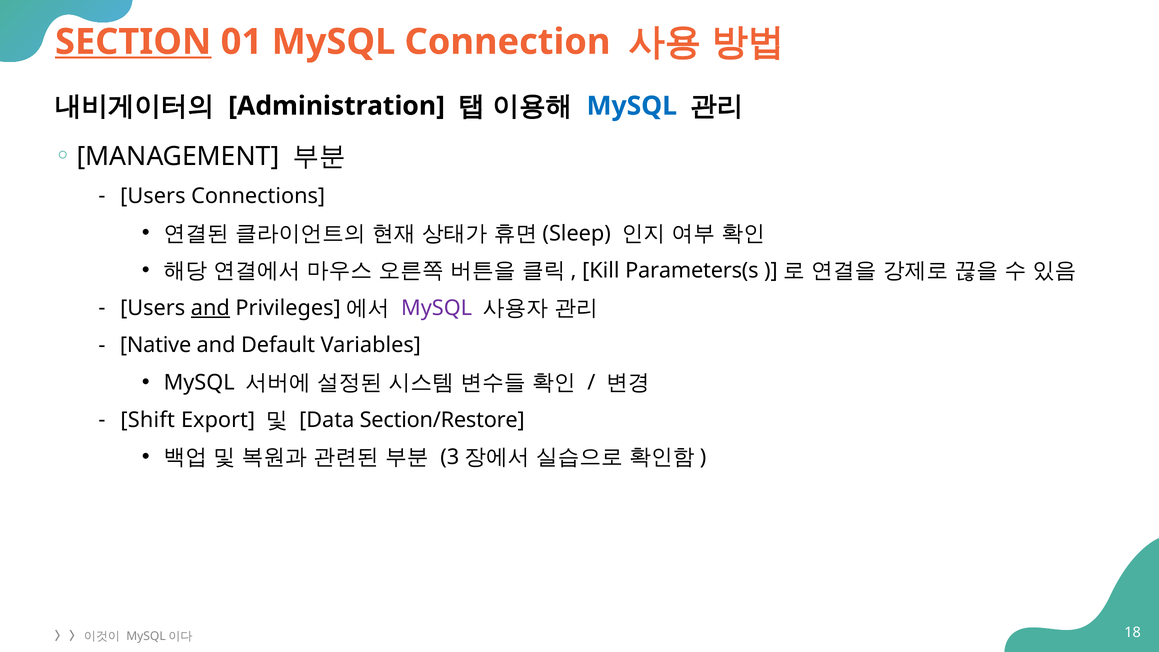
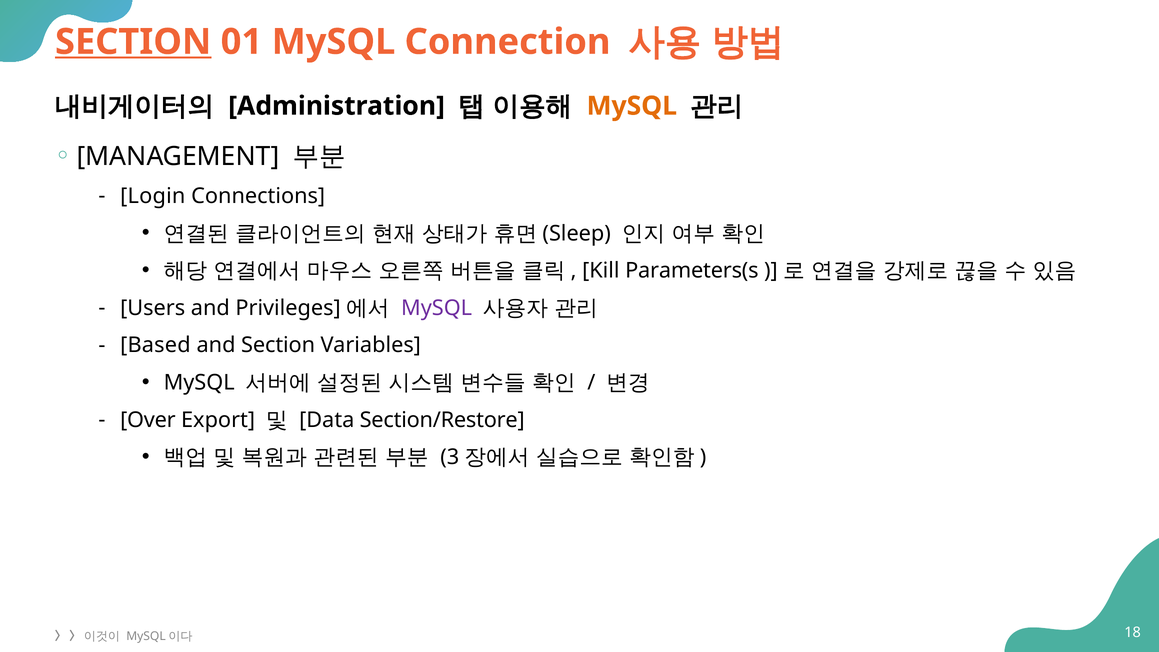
MySQL at (632, 106) colour: blue -> orange
Users at (153, 196): Users -> Login
and at (210, 308) underline: present -> none
Native: Native -> Based
and Default: Default -> Section
Shift: Shift -> Over
